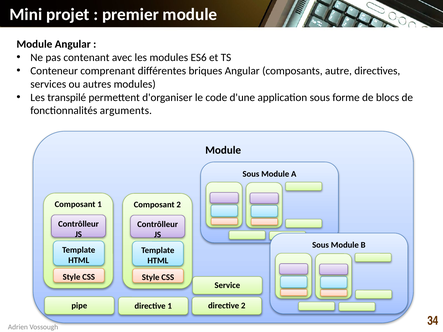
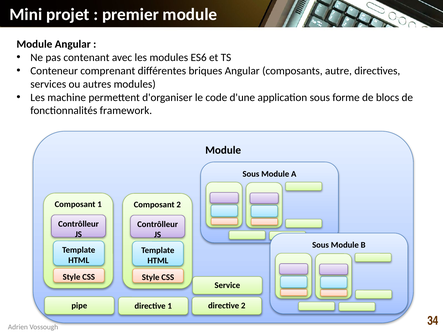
transpilé: transpilé -> machine
arguments: arguments -> framework
